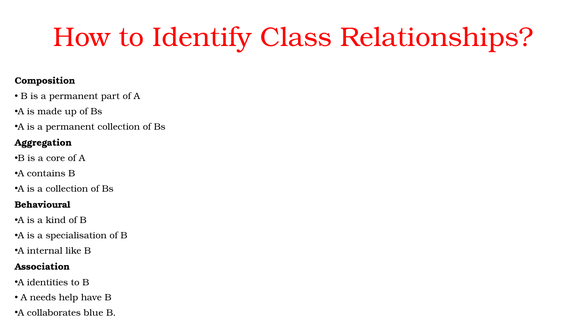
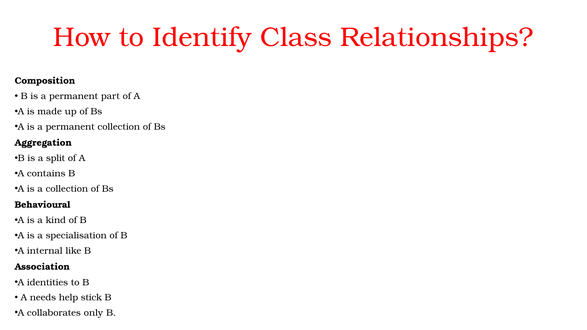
core: core -> split
have: have -> stick
blue: blue -> only
